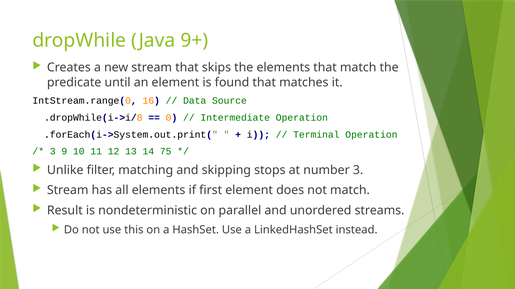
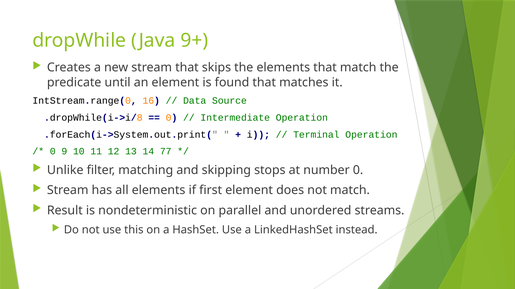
3 at (53, 152): 3 -> 0
75: 75 -> 77
number 3: 3 -> 0
